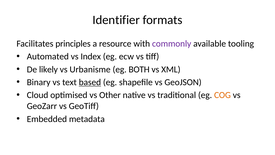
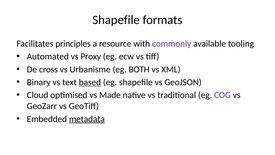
Identifier at (116, 20): Identifier -> Shapefile
Index: Index -> Proxy
likely: likely -> cross
Other: Other -> Made
COG colour: orange -> purple
metadata underline: none -> present
